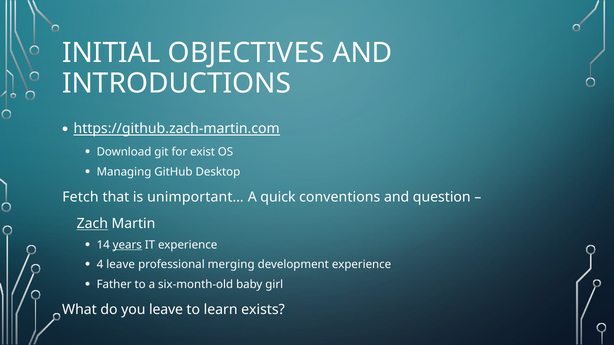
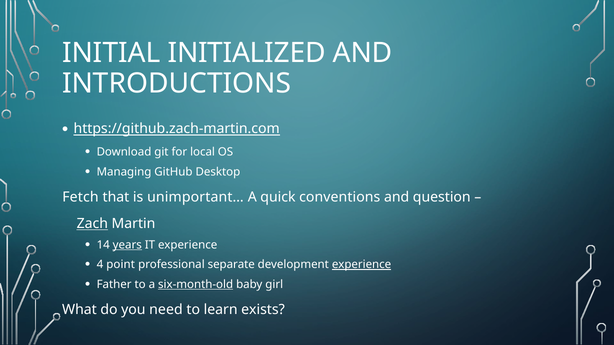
OBJECTIVES: OBJECTIVES -> INITIALIZED
exist: exist -> local
4 leave: leave -> point
merging: merging -> separate
experience at (362, 265) underline: none -> present
six-month-old underline: none -> present
you leave: leave -> need
